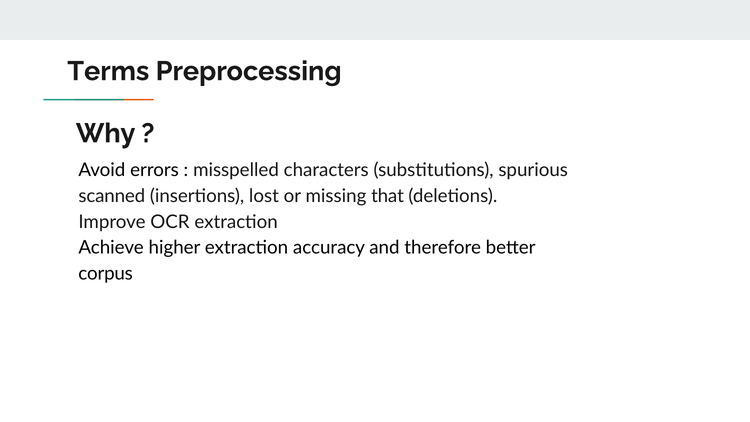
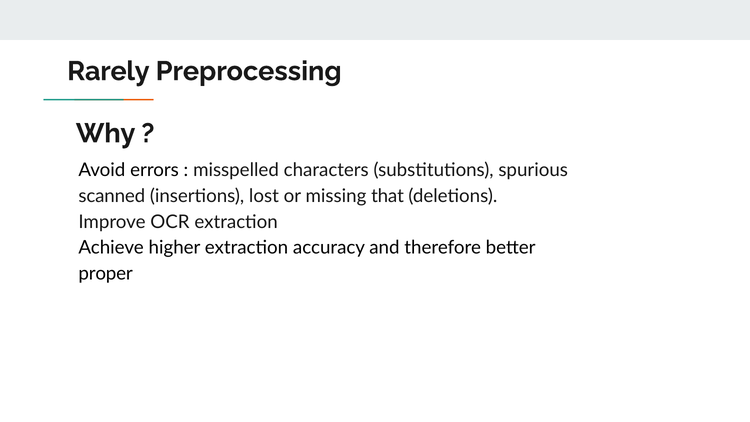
Terms: Terms -> Rarely
corpus: corpus -> proper
